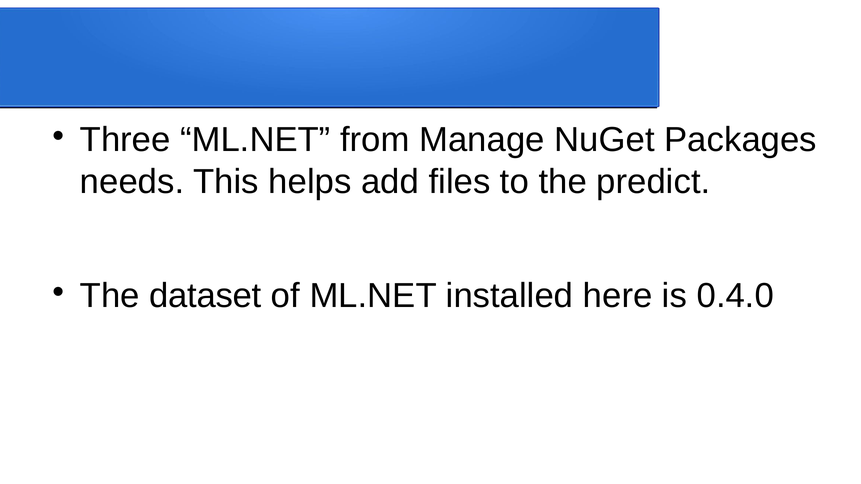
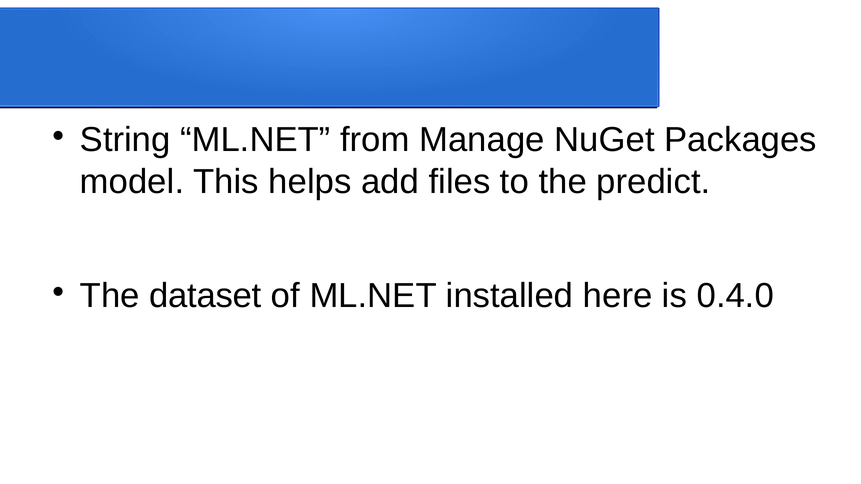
Three: Three -> String
needs: needs -> model
